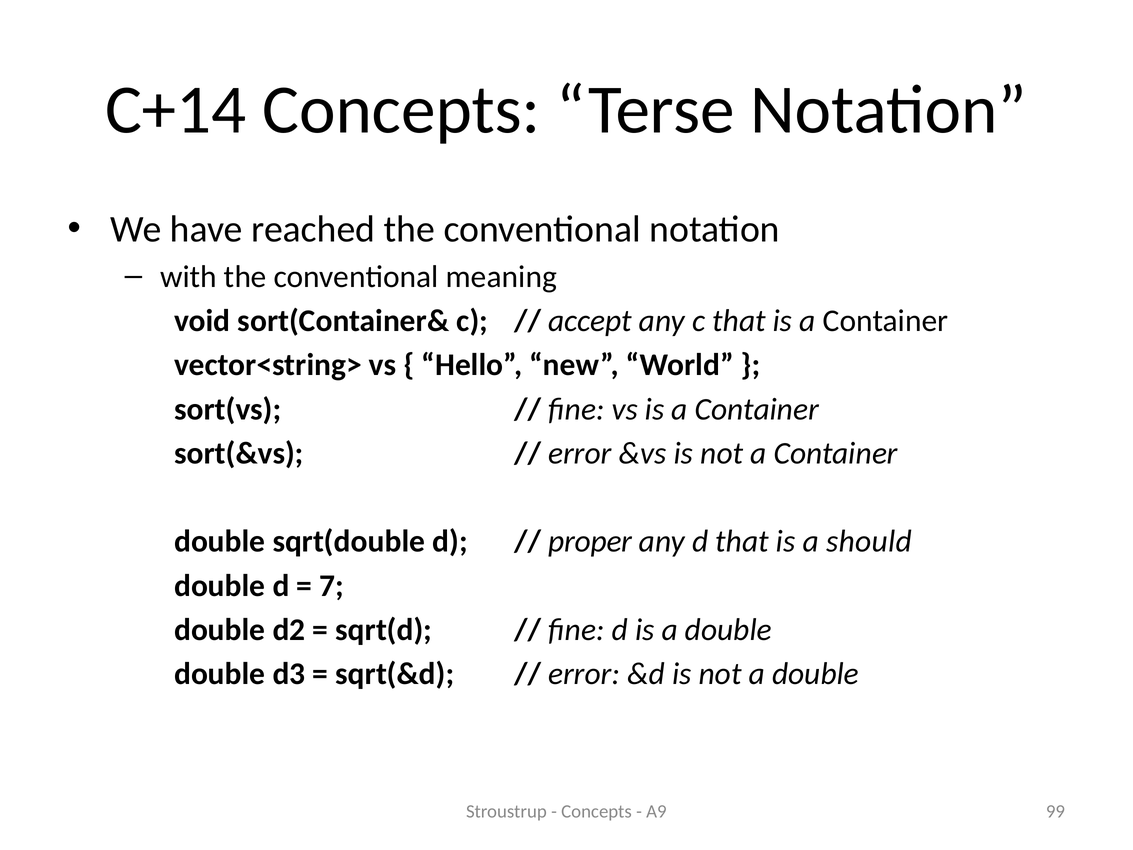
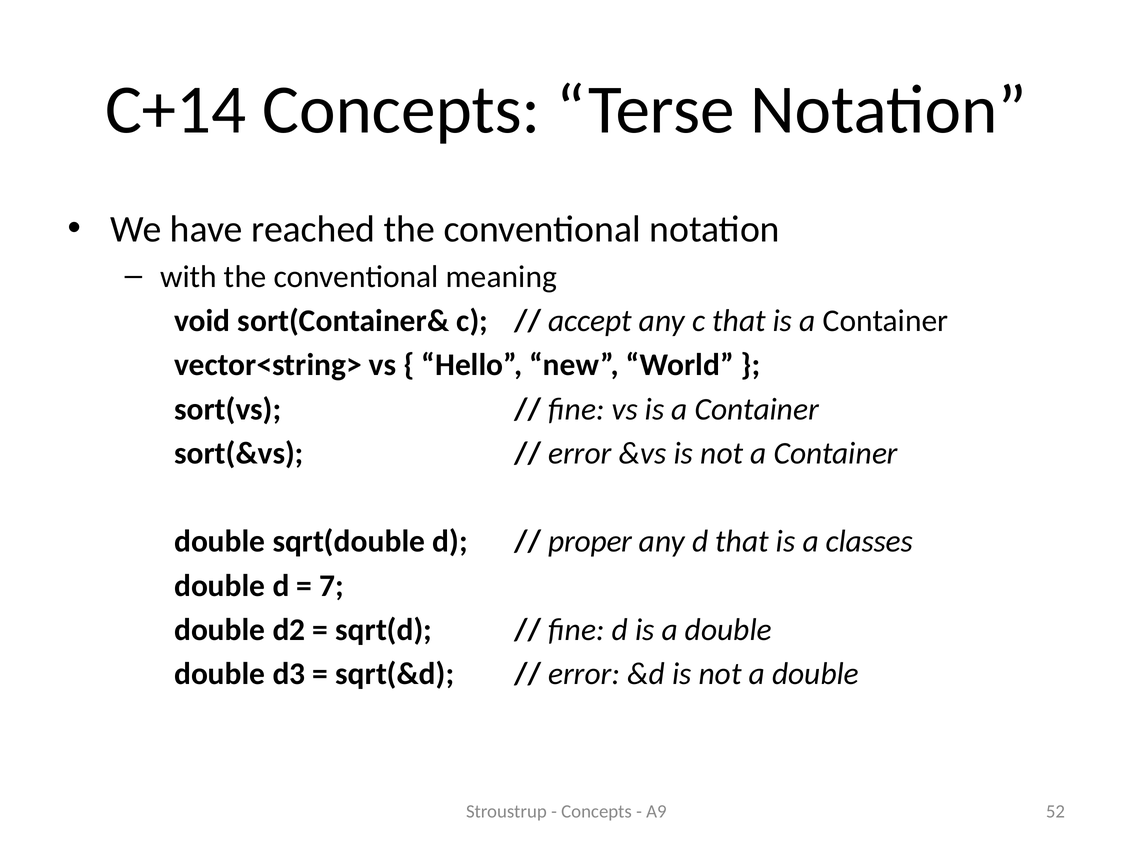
should: should -> classes
99: 99 -> 52
